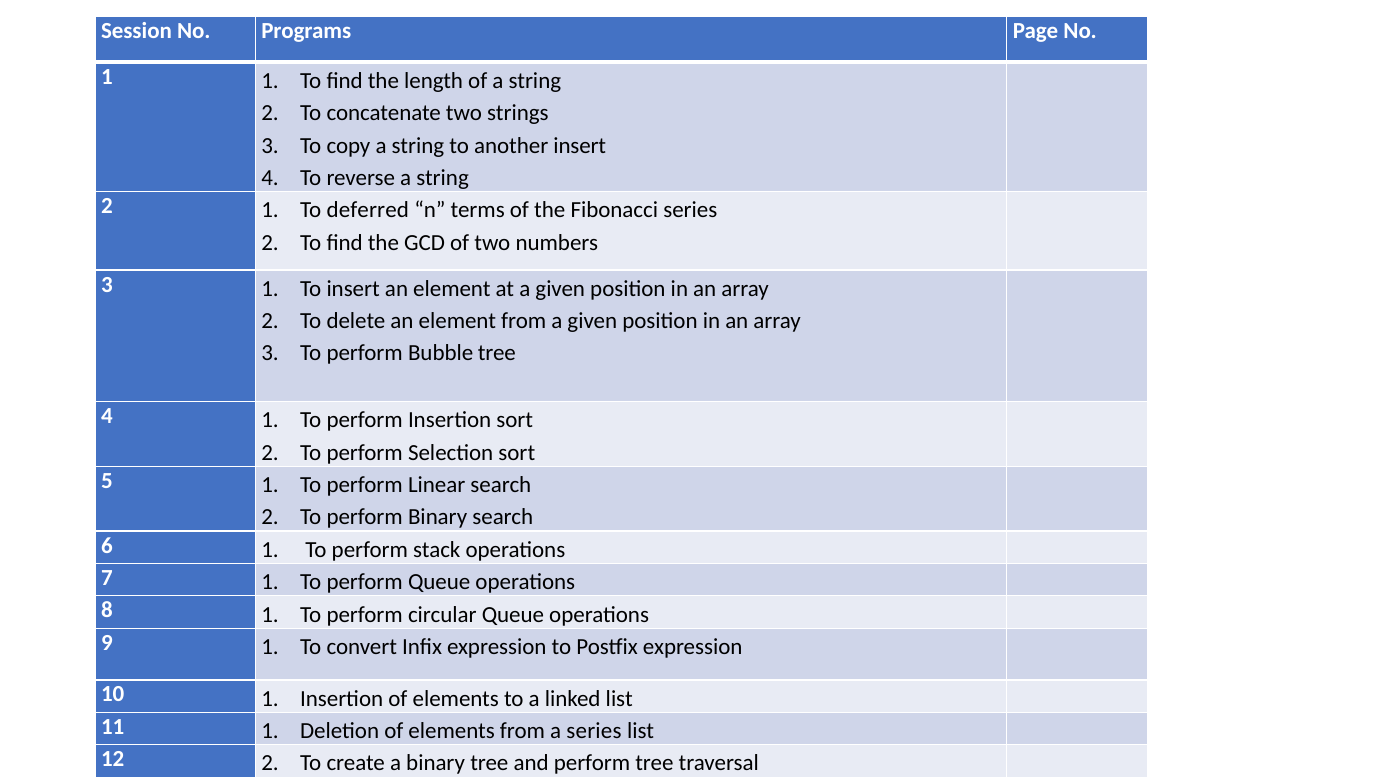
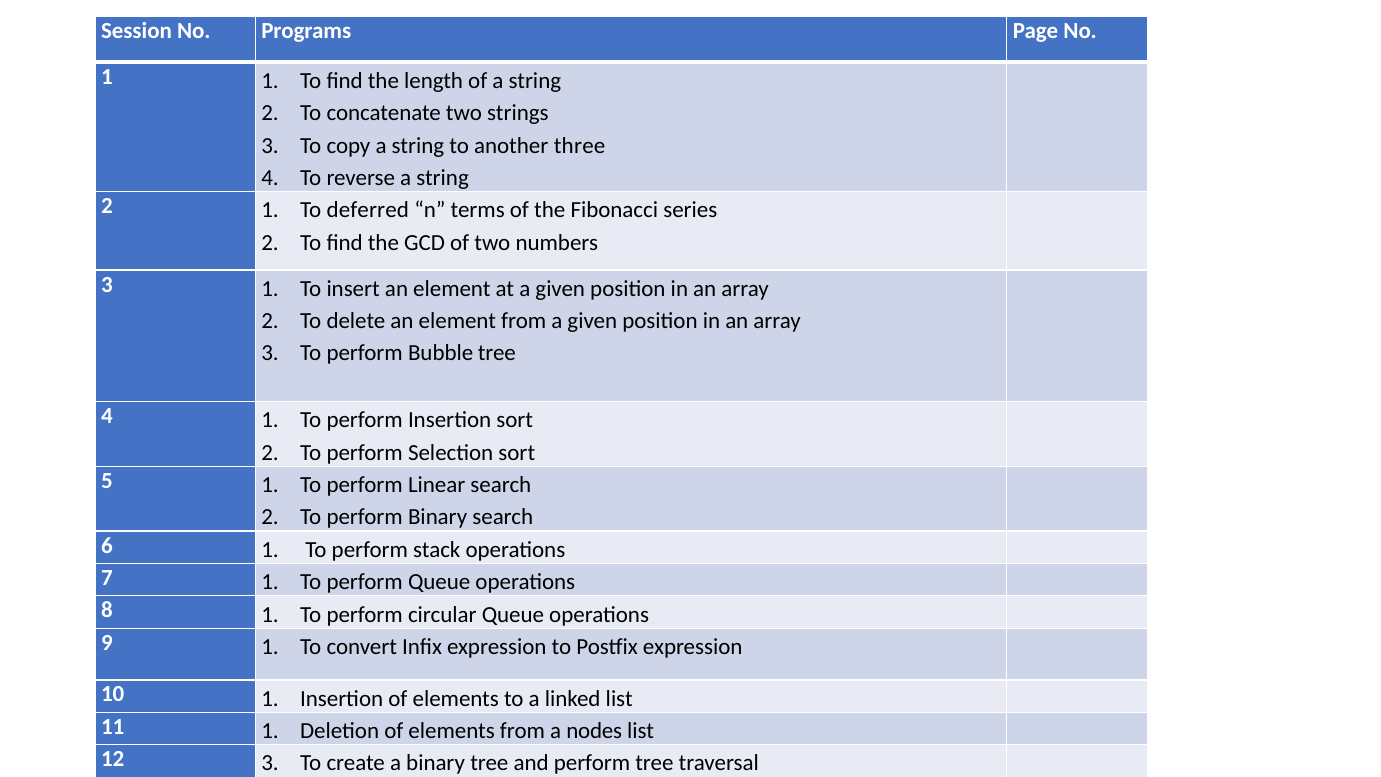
another insert: insert -> three
a series: series -> nodes
12 2: 2 -> 3
